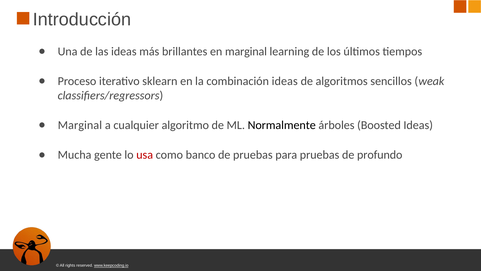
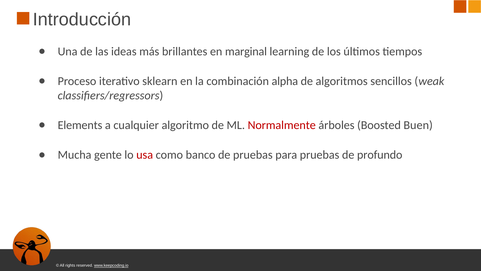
combinación ideas: ideas -> alpha
Marginal at (80, 125): Marginal -> Elements
Normalmente colour: black -> red
Boosted Ideas: Ideas -> Buen
